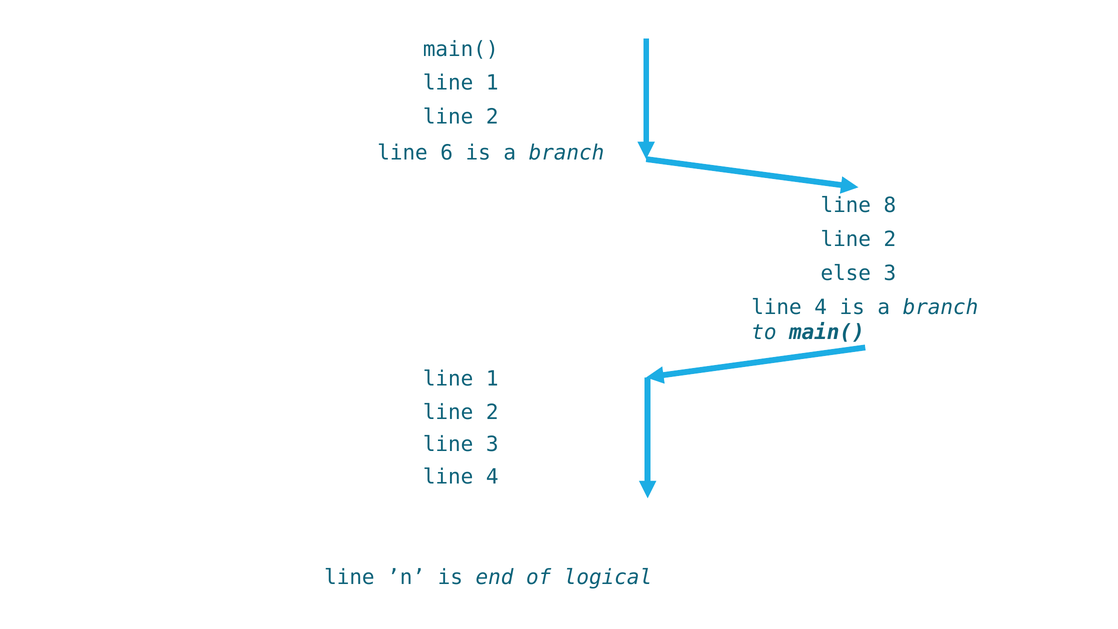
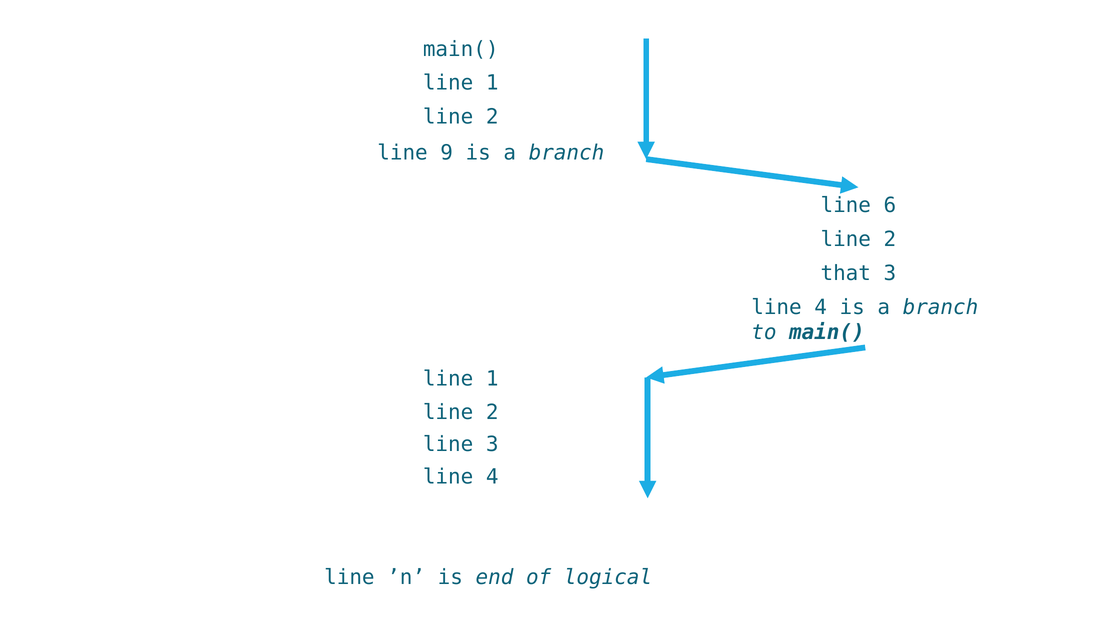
6: 6 -> 9
8: 8 -> 6
else: else -> that
